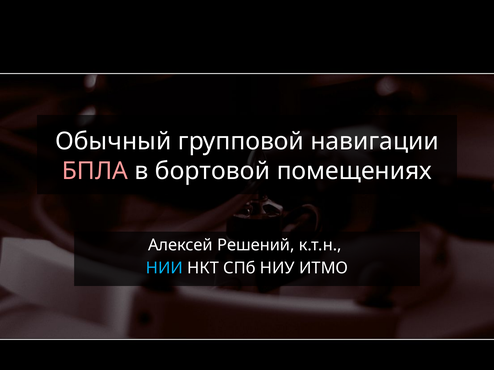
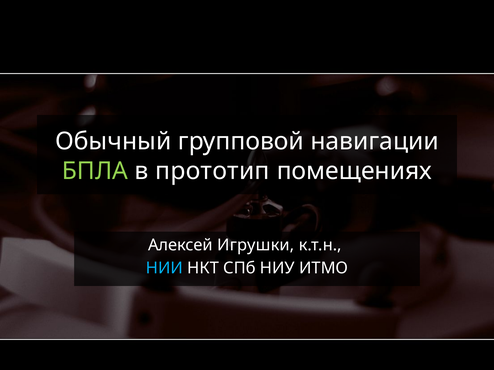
БПЛА colour: pink -> light green
бортовой: бортовой -> прототип
Решений: Решений -> Игрушки
